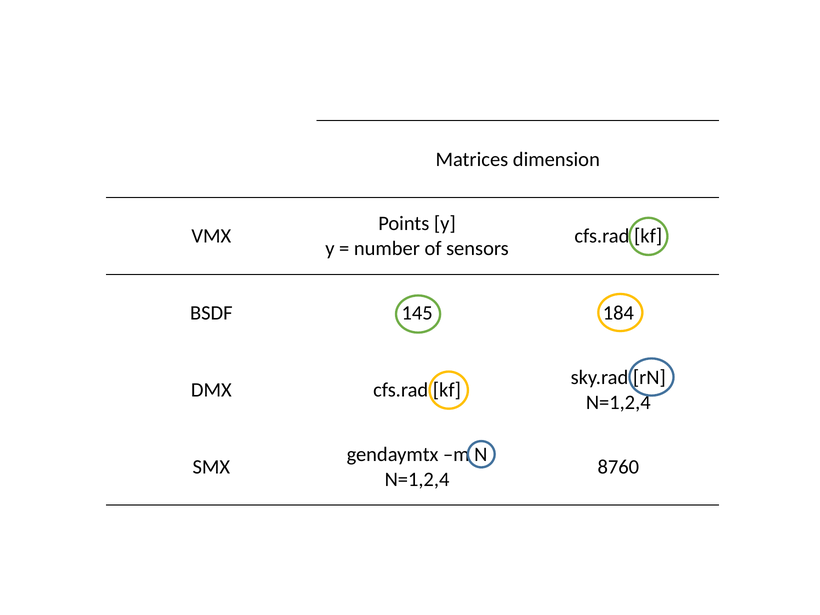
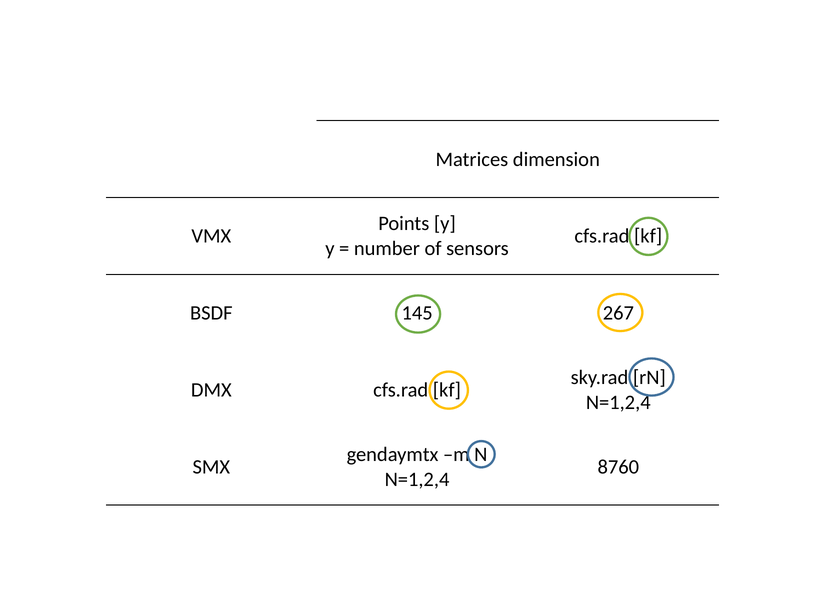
184: 184 -> 267
